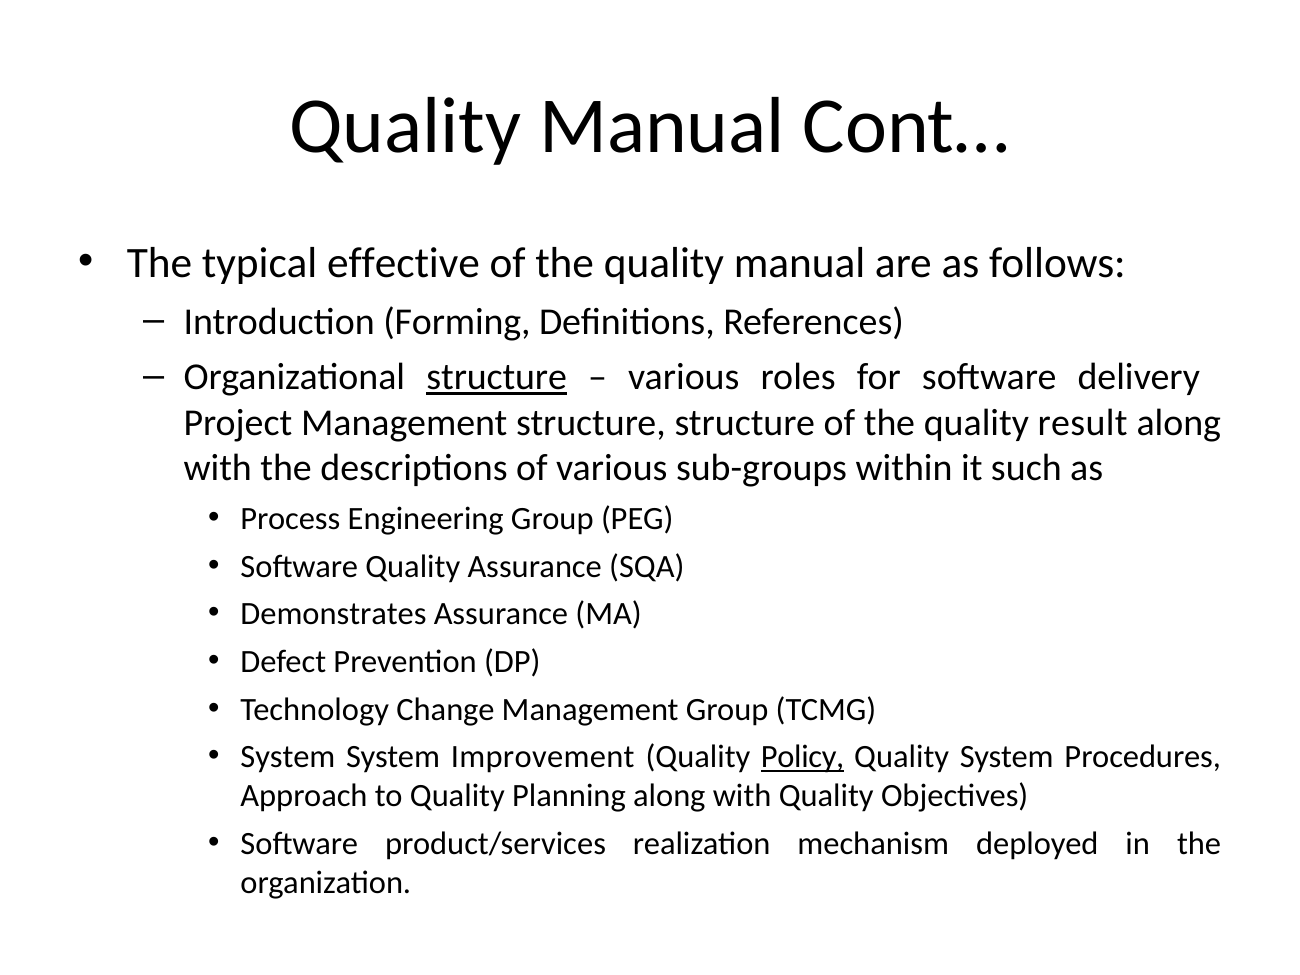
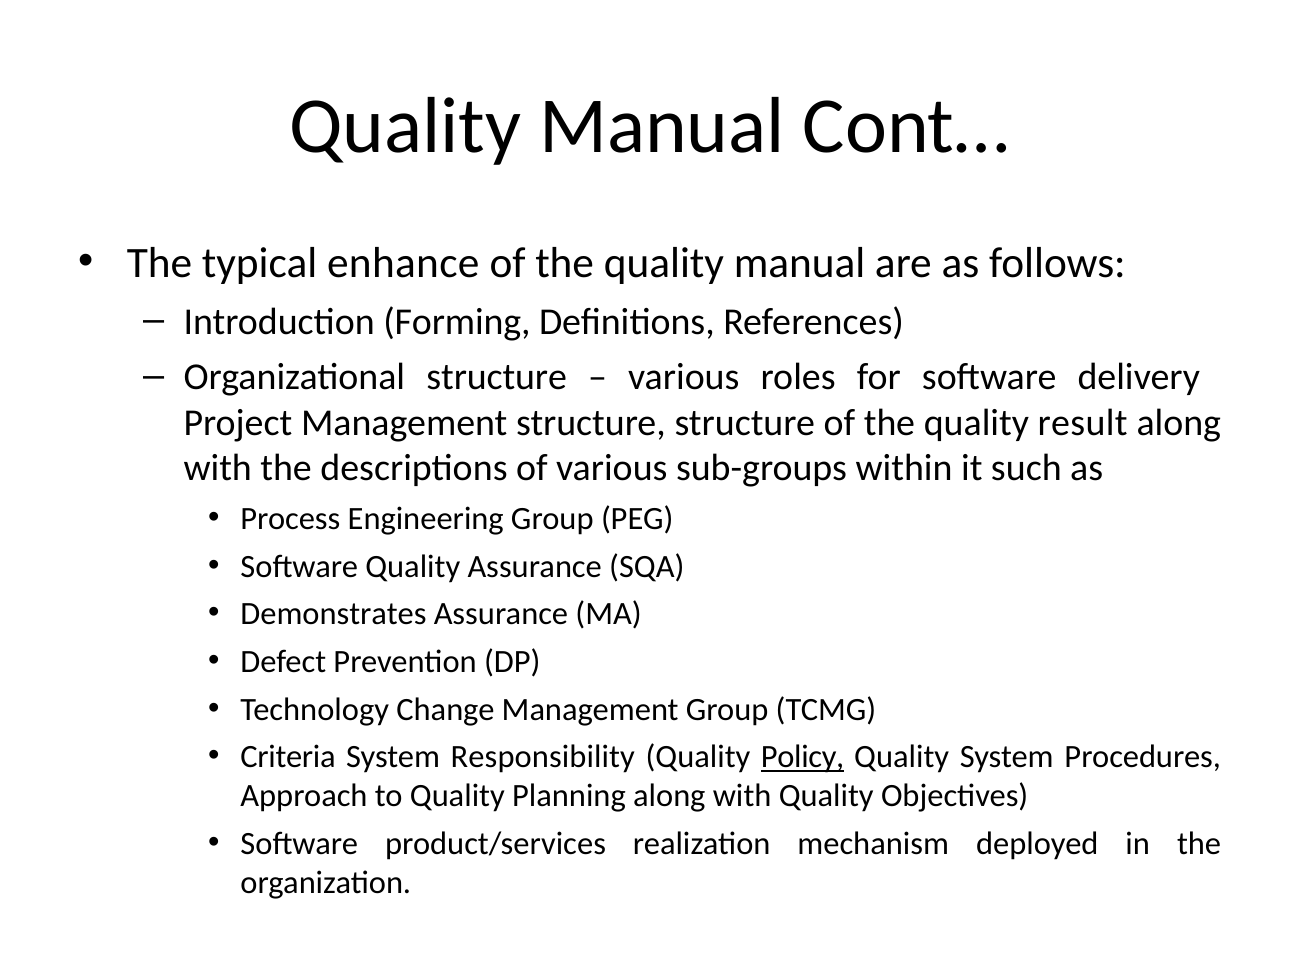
effective: effective -> enhance
structure at (497, 377) underline: present -> none
System at (288, 757): System -> Criteria
Improvement: Improvement -> Responsibility
